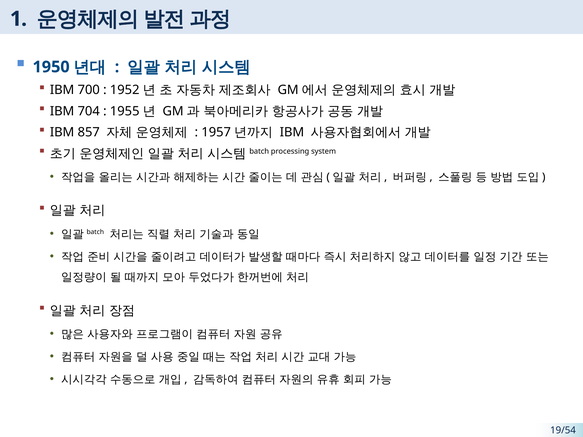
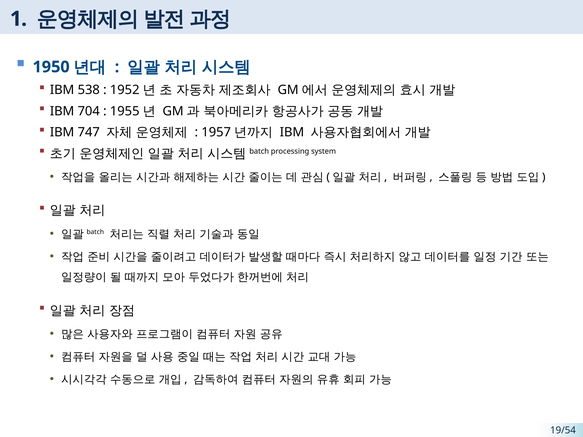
700: 700 -> 538
857: 857 -> 747
